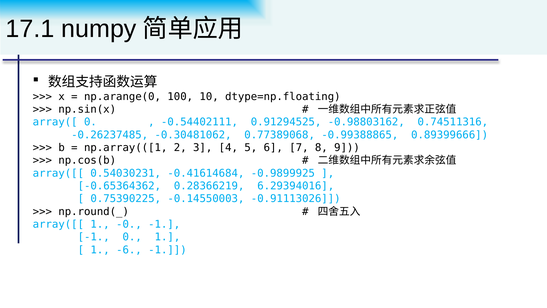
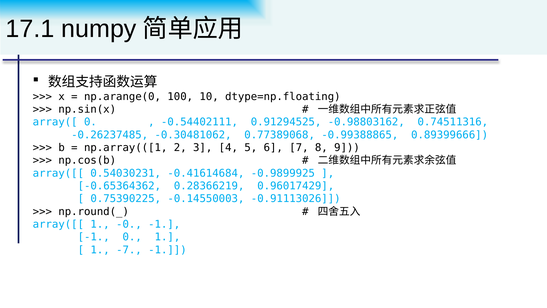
6.29394016: 6.29394016 -> 0.96017429
-6: -6 -> -7
